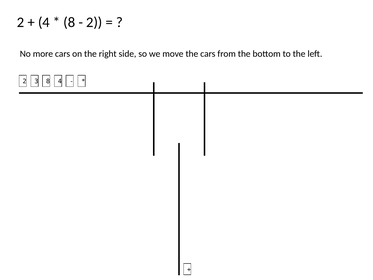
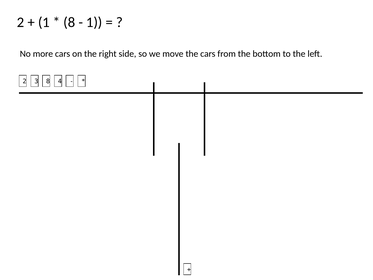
4 at (44, 22): 4 -> 1
2 at (94, 22): 2 -> 1
